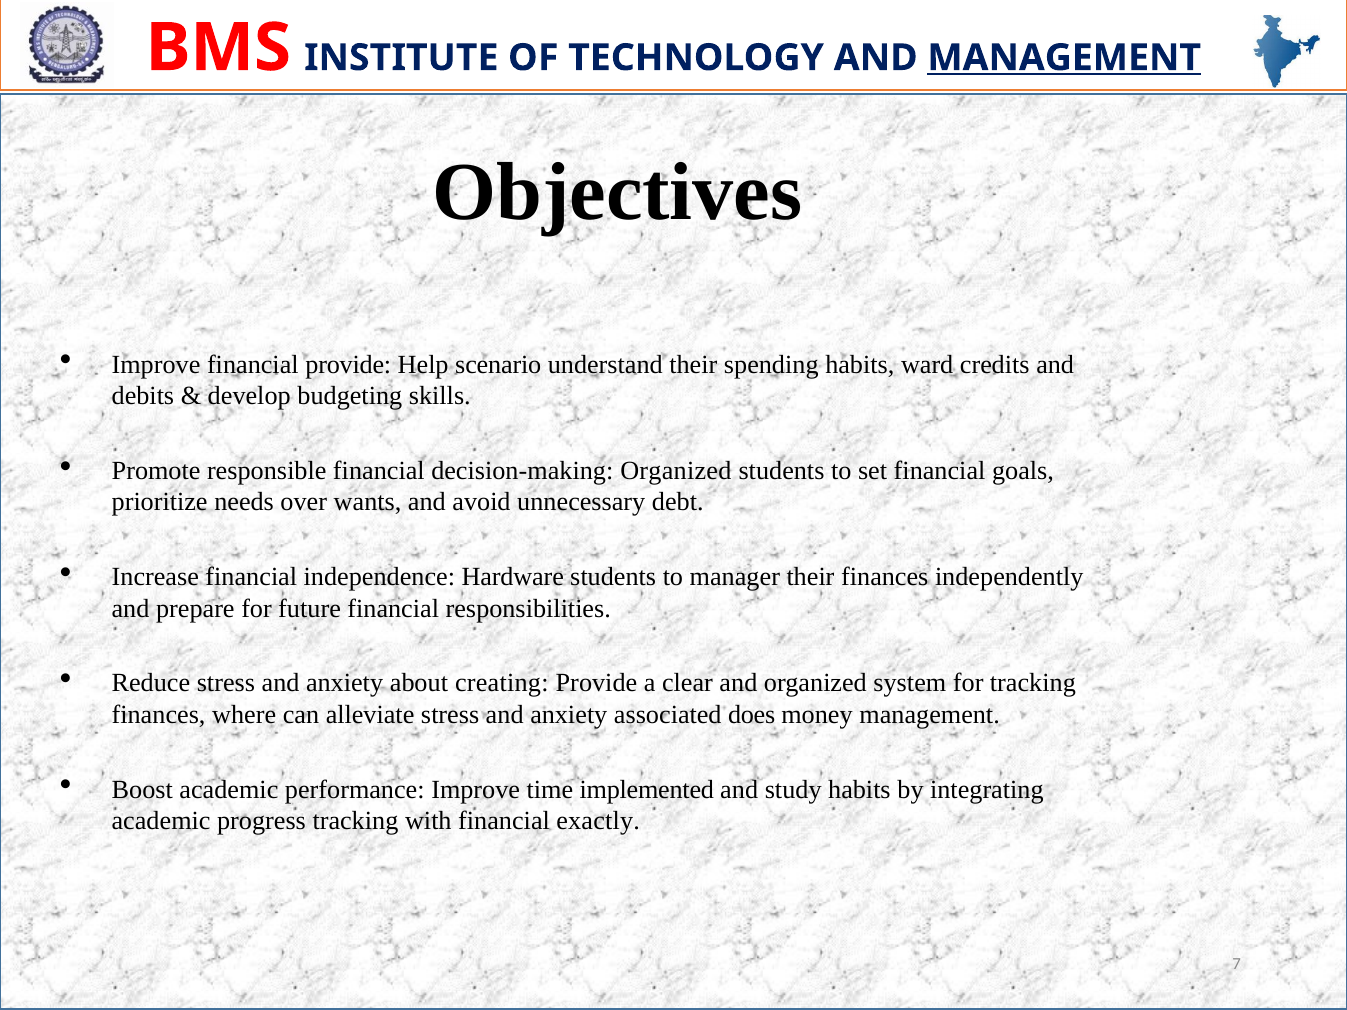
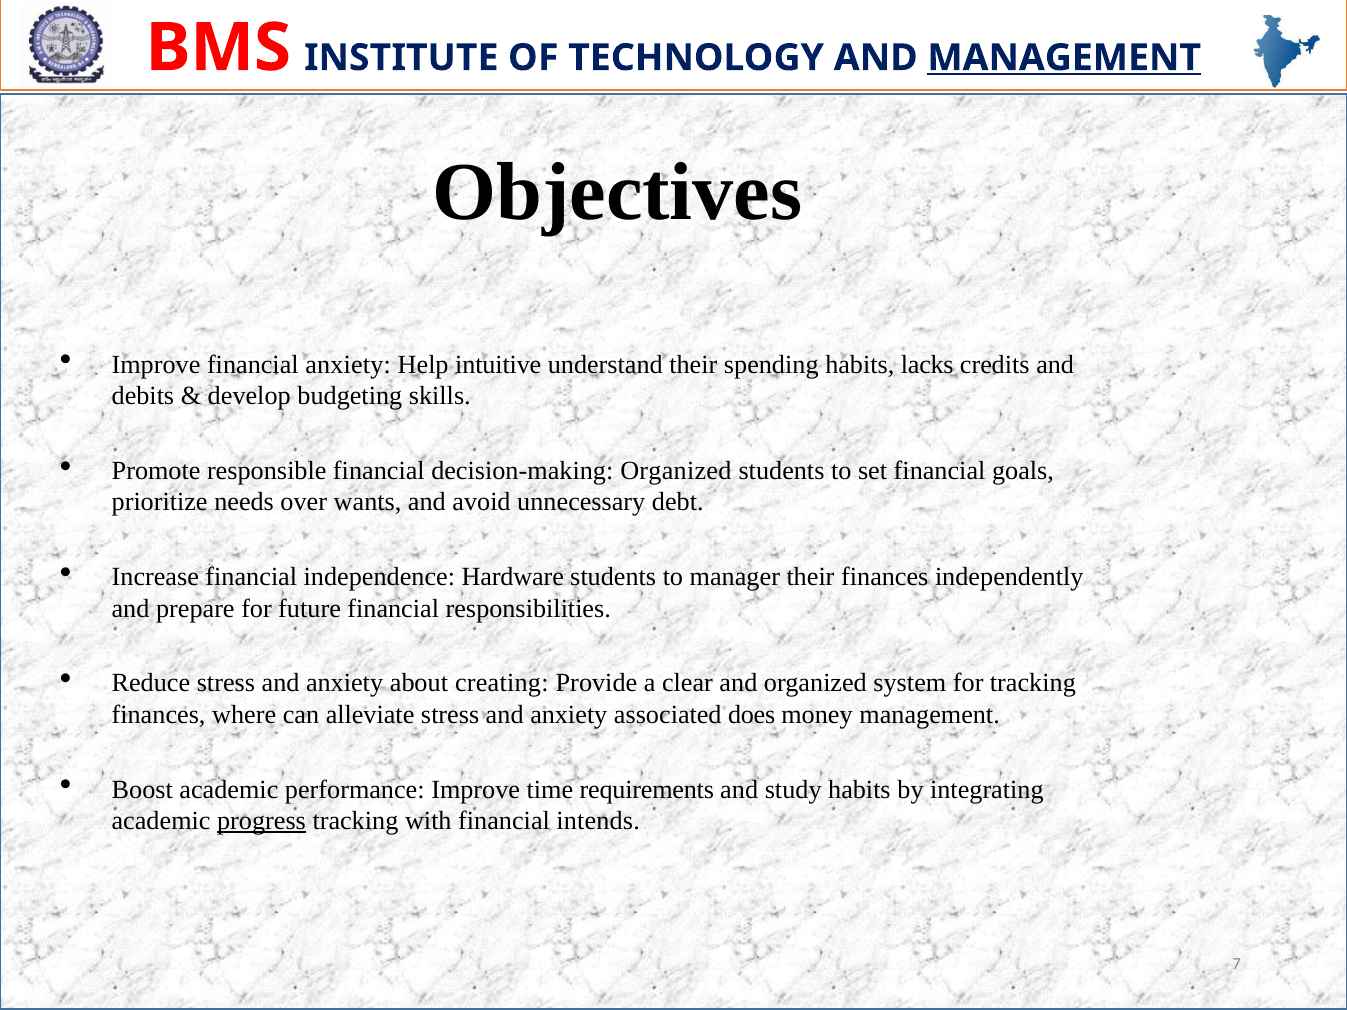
financial provide: provide -> anxiety
scenario: scenario -> intuitive
ward: ward -> lacks
implemented: implemented -> requirements
progress underline: none -> present
exactly: exactly -> intends
